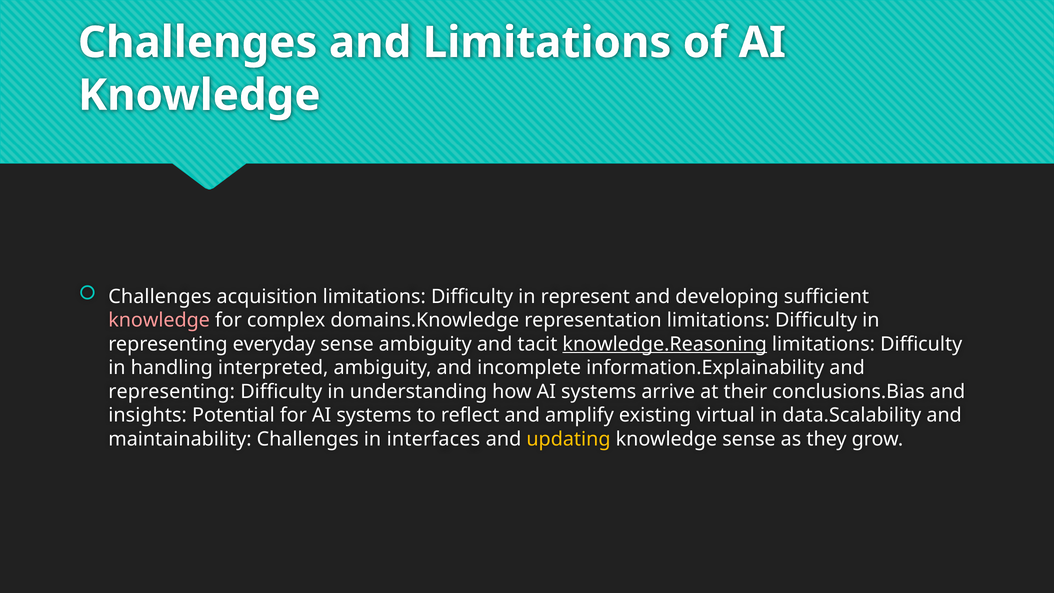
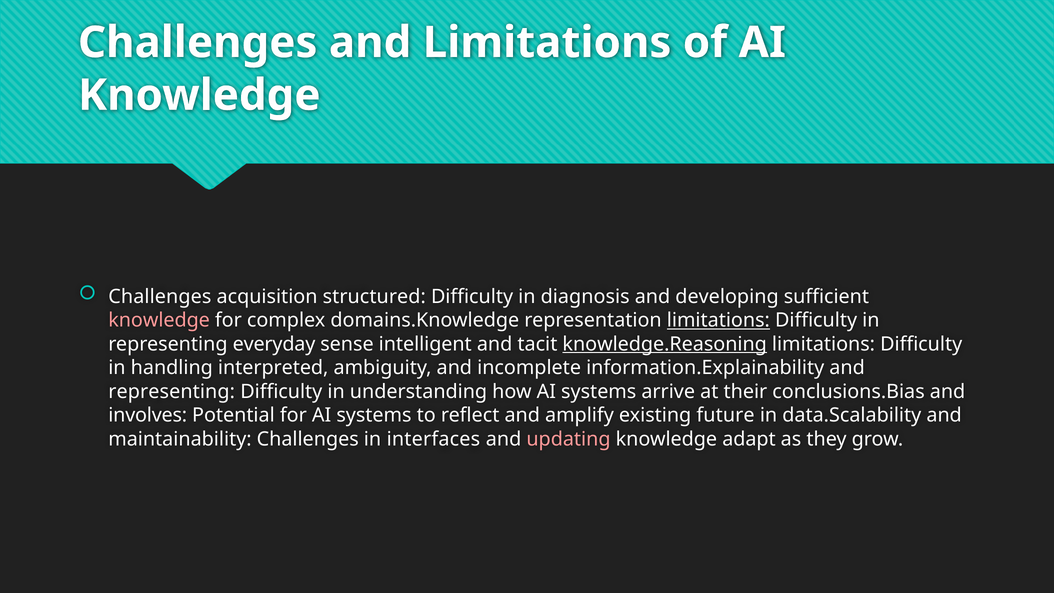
acquisition limitations: limitations -> structured
represent: represent -> diagnosis
limitations at (718, 320) underline: none -> present
sense ambiguity: ambiguity -> intelligent
insights: insights -> involves
virtual: virtual -> future
updating colour: yellow -> pink
knowledge sense: sense -> adapt
